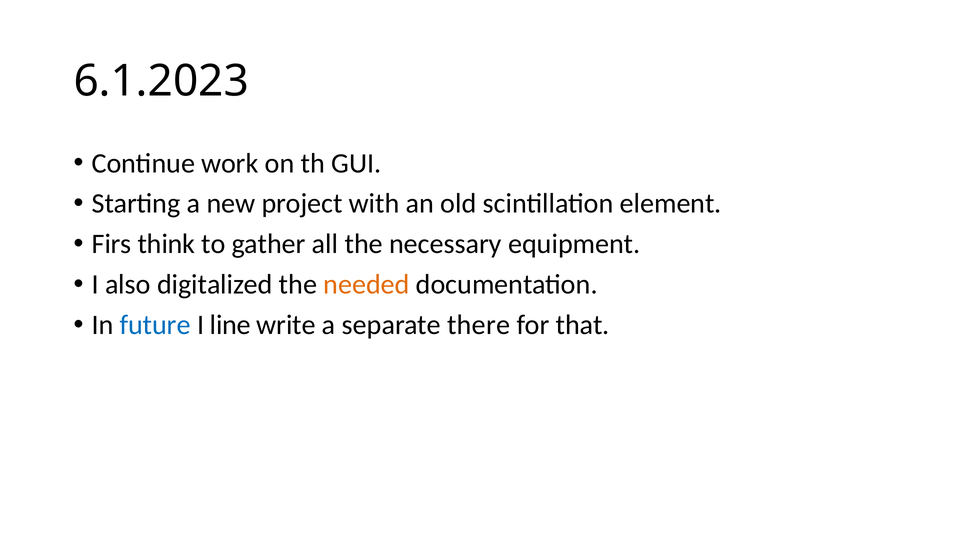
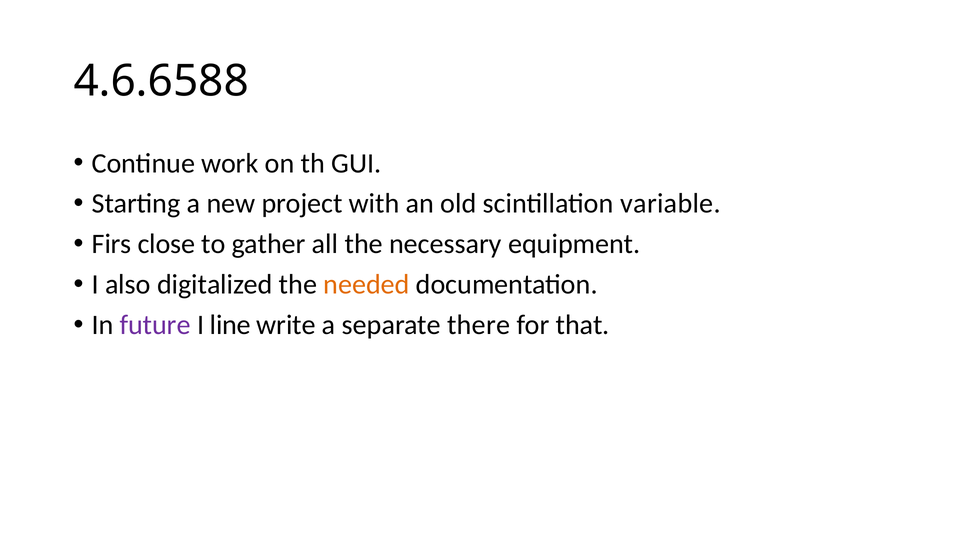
6.1.2023: 6.1.2023 -> 4.6.6588
element: element -> variable
think: think -> close
future colour: blue -> purple
